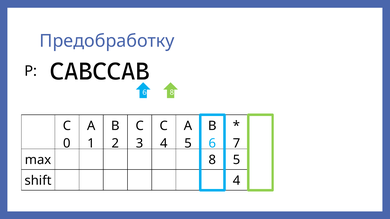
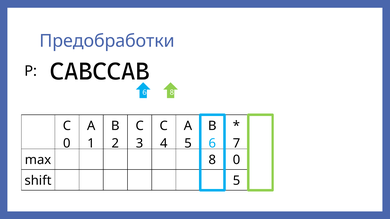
Предобработку: Предобработку -> Предобработки
8 5: 5 -> 0
shift 4: 4 -> 5
